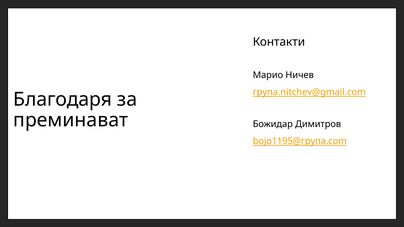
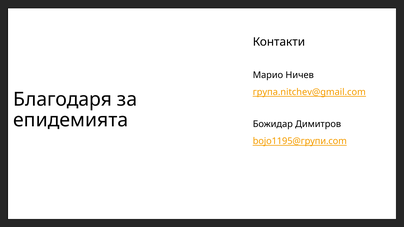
преминават: преминават -> епидемията
bojo1195@група.com: bojo1195@група.com -> bojo1195@групи.com
